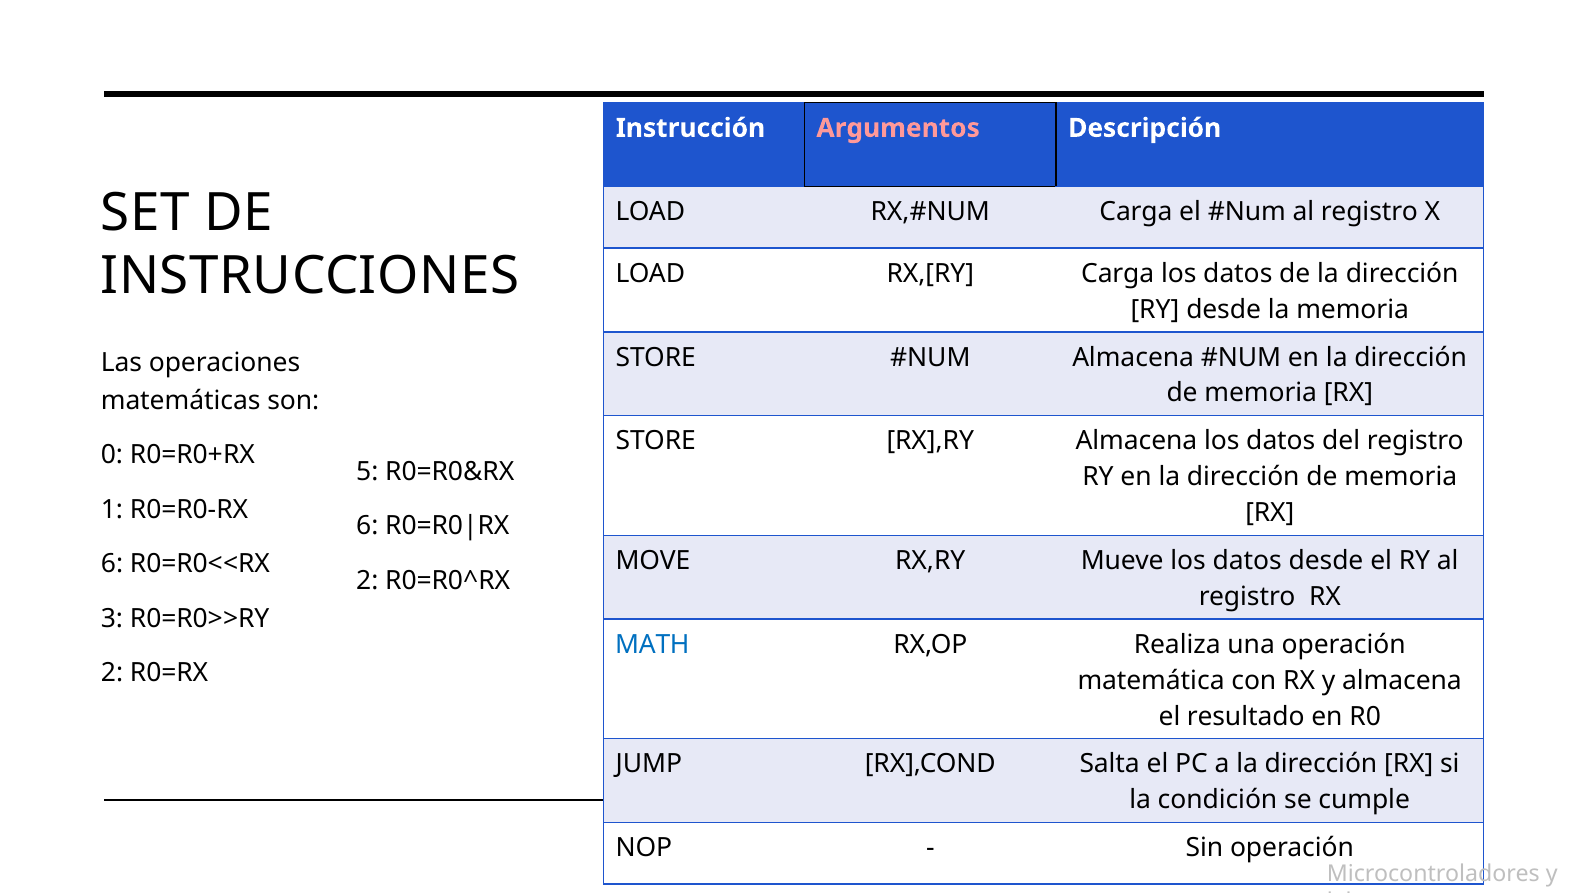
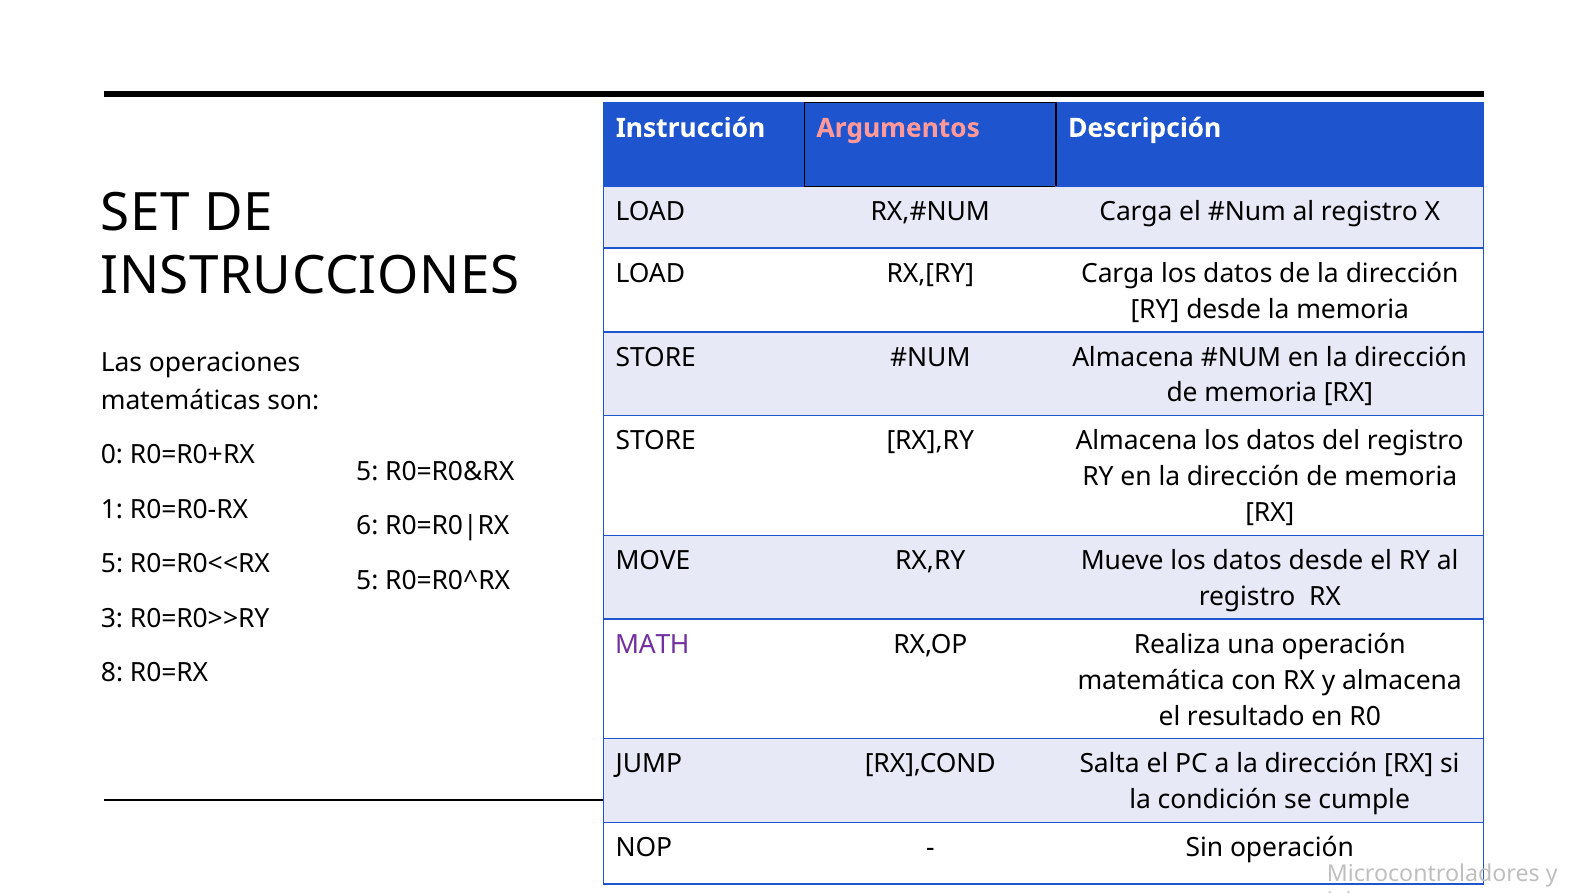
6 at (112, 564): 6 -> 5
2 at (367, 581): 2 -> 5
MATH colour: blue -> purple
2 at (112, 673): 2 -> 8
